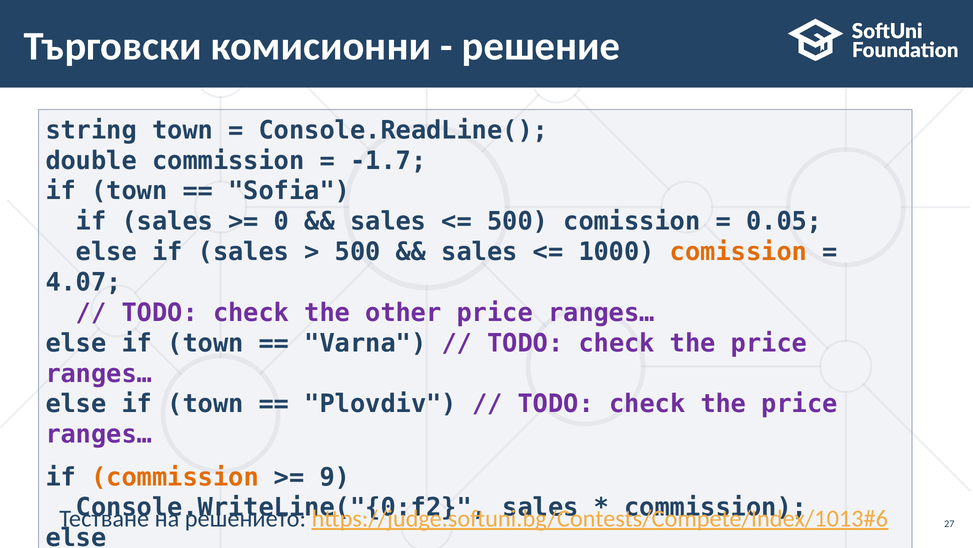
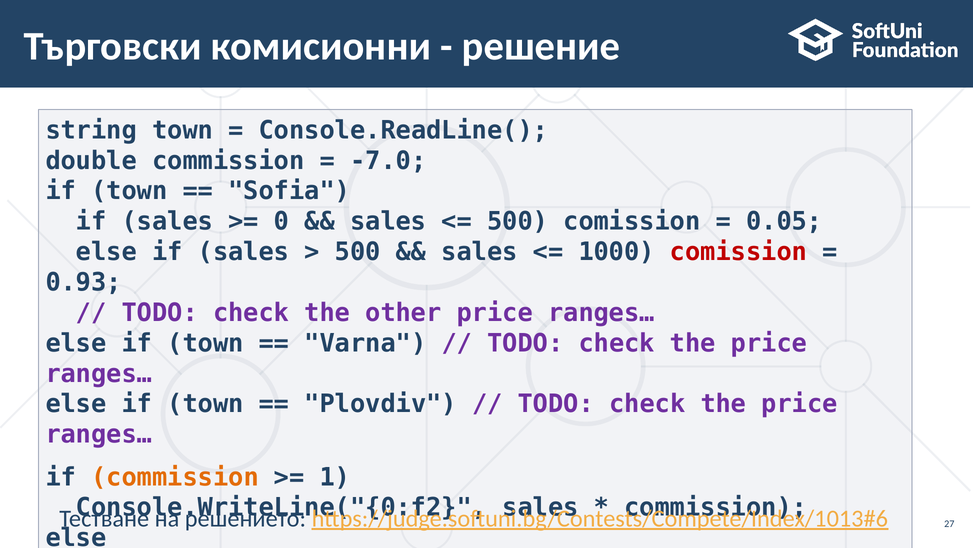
-1.7: -1.7 -> -7.0
comission at (738, 252) colour: orange -> red
4.07: 4.07 -> 0.93
9: 9 -> 1
